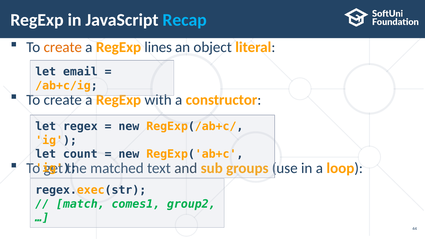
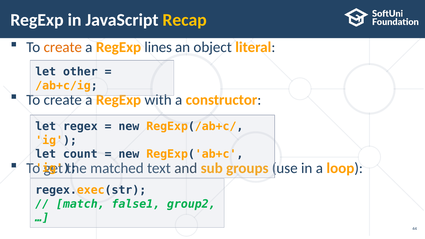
Recap colour: light blue -> yellow
email: email -> other
comes1: comes1 -> false1
